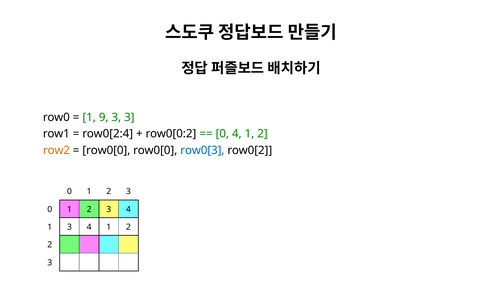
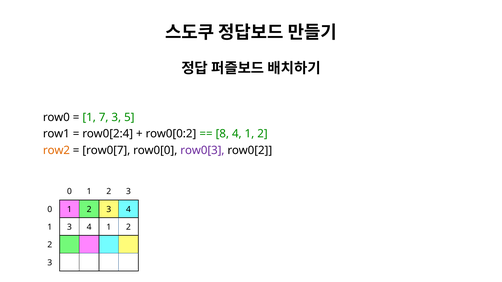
9: 9 -> 7
3 3: 3 -> 5
0 at (222, 134): 0 -> 8
row0[0 at (106, 151): row0[0 -> row0[7
row0[3 colour: blue -> purple
